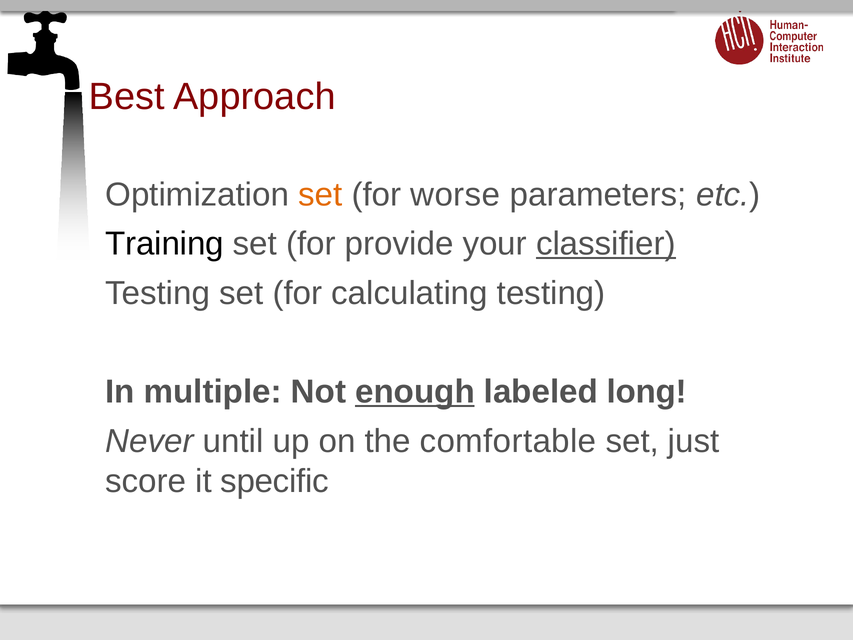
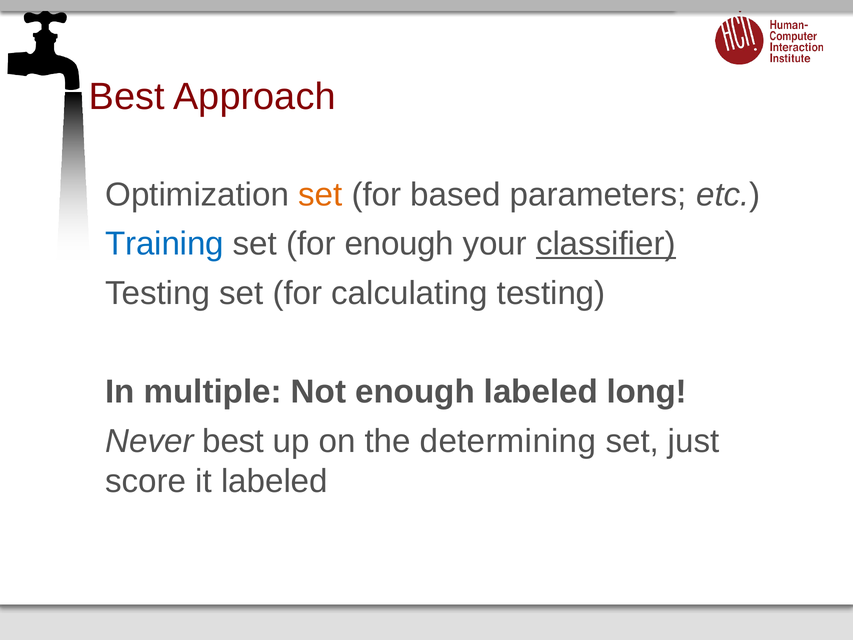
worse: worse -> based
Training colour: black -> blue
for provide: provide -> enough
enough at (415, 392) underline: present -> none
Never until: until -> best
comfortable: comfortable -> determining
it specific: specific -> labeled
